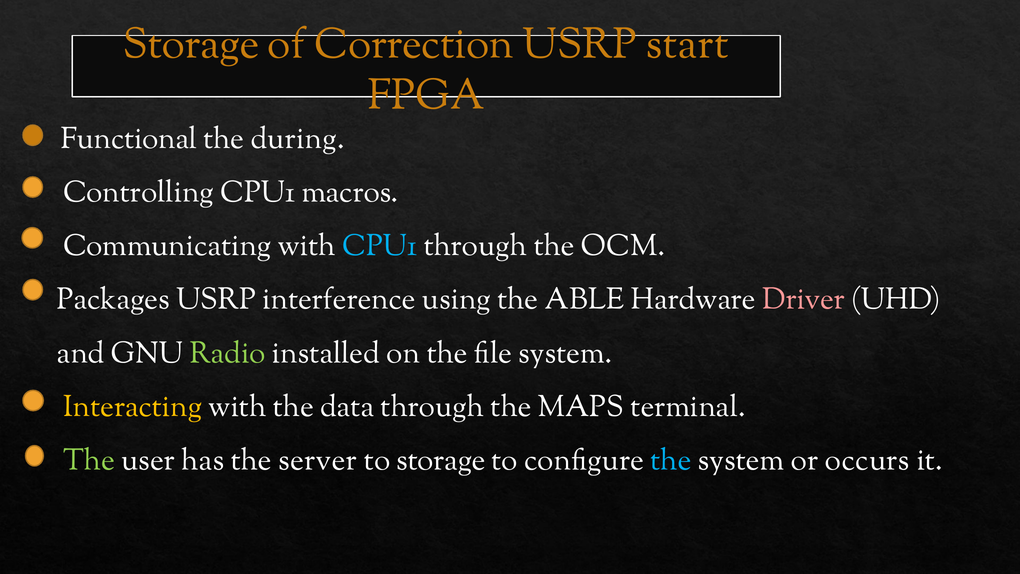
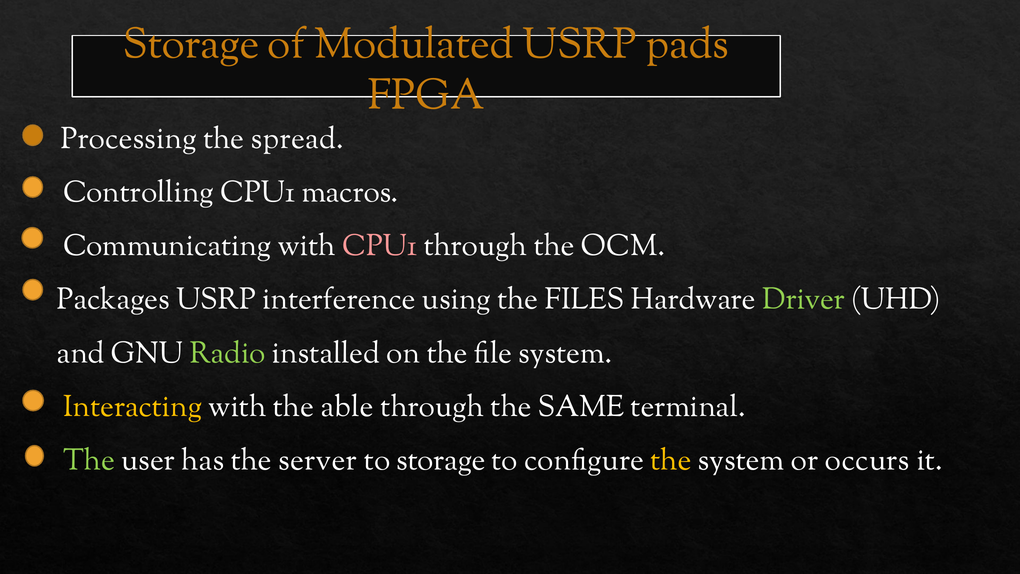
Correction: Correction -> Modulated
start: start -> pads
Functional: Functional -> Processing
during: during -> spread
CPU1 at (380, 245) colour: light blue -> pink
ABLE: ABLE -> FILES
Driver colour: pink -> light green
data: data -> able
MAPS: MAPS -> SAME
the at (671, 460) colour: light blue -> yellow
